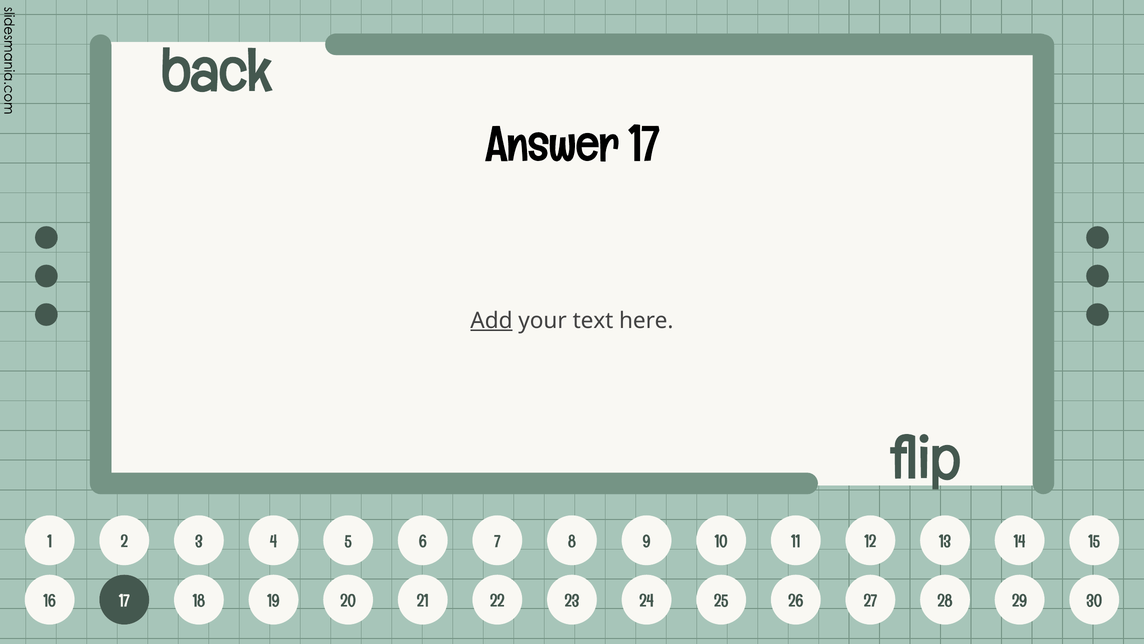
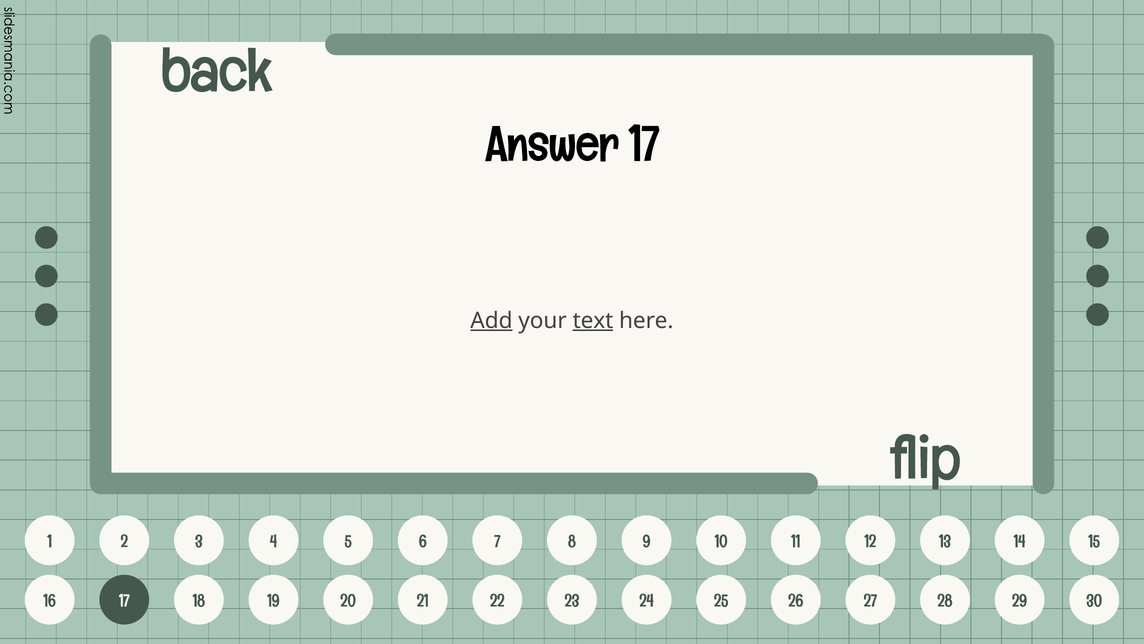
text underline: none -> present
